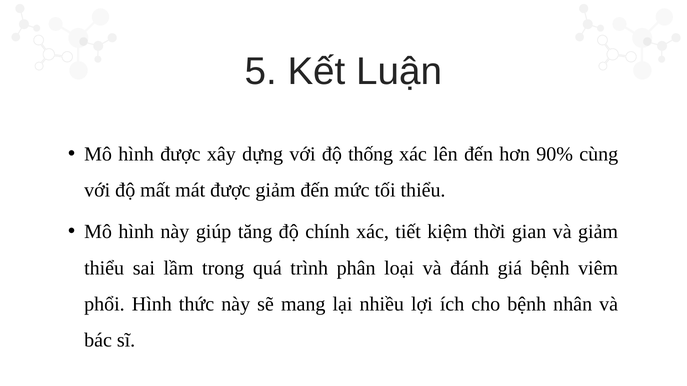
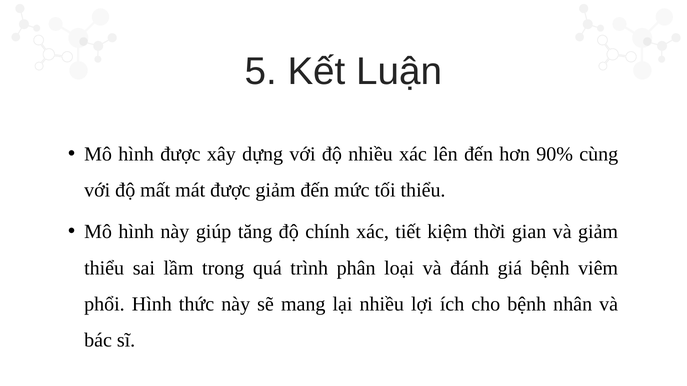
độ thống: thống -> nhiều
